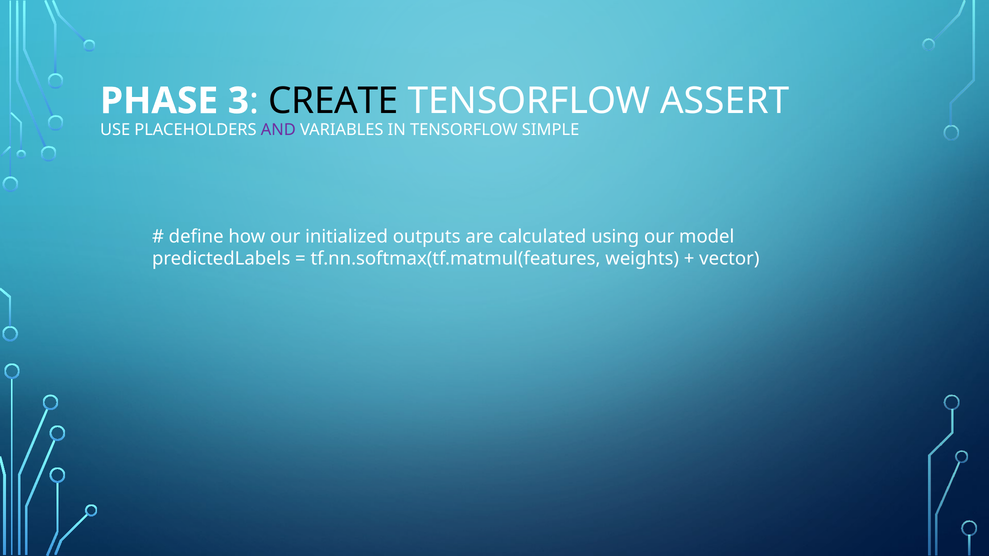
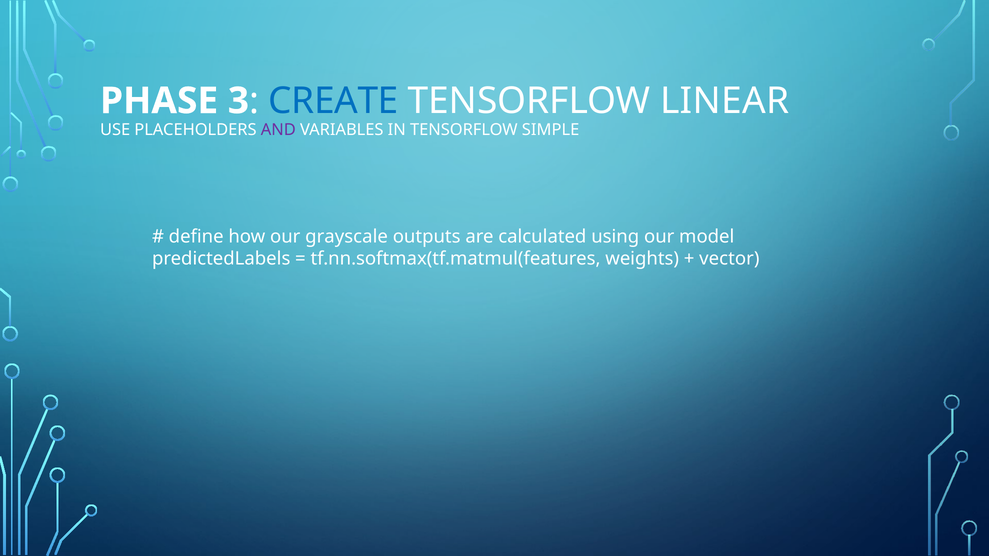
CREATE colour: black -> blue
ASSERT: ASSERT -> LINEAR
initialized: initialized -> grayscale
